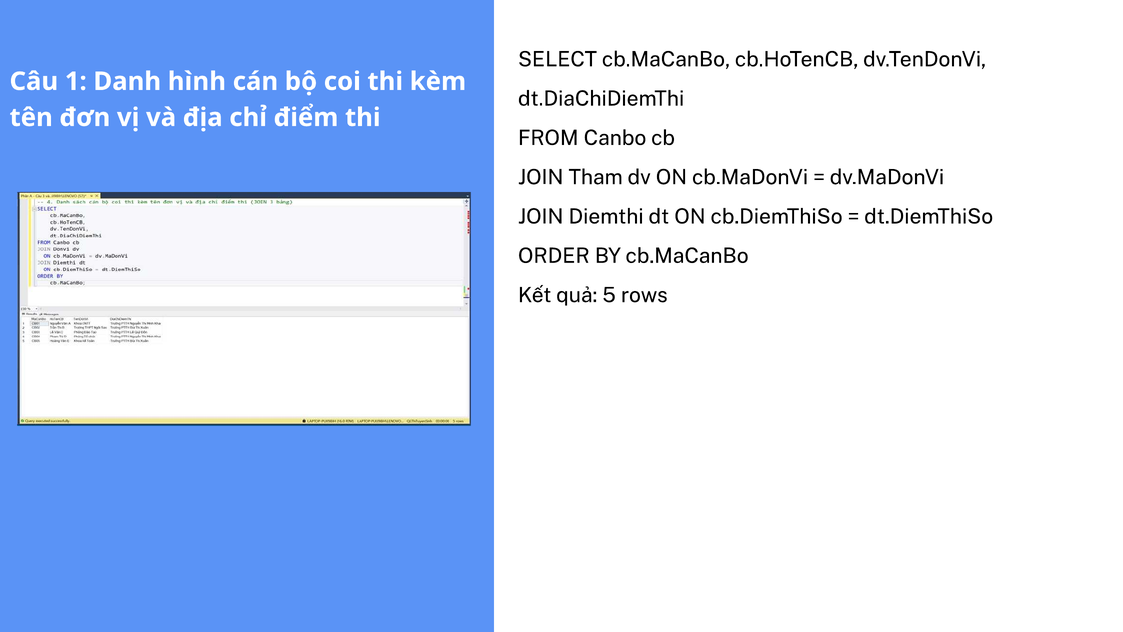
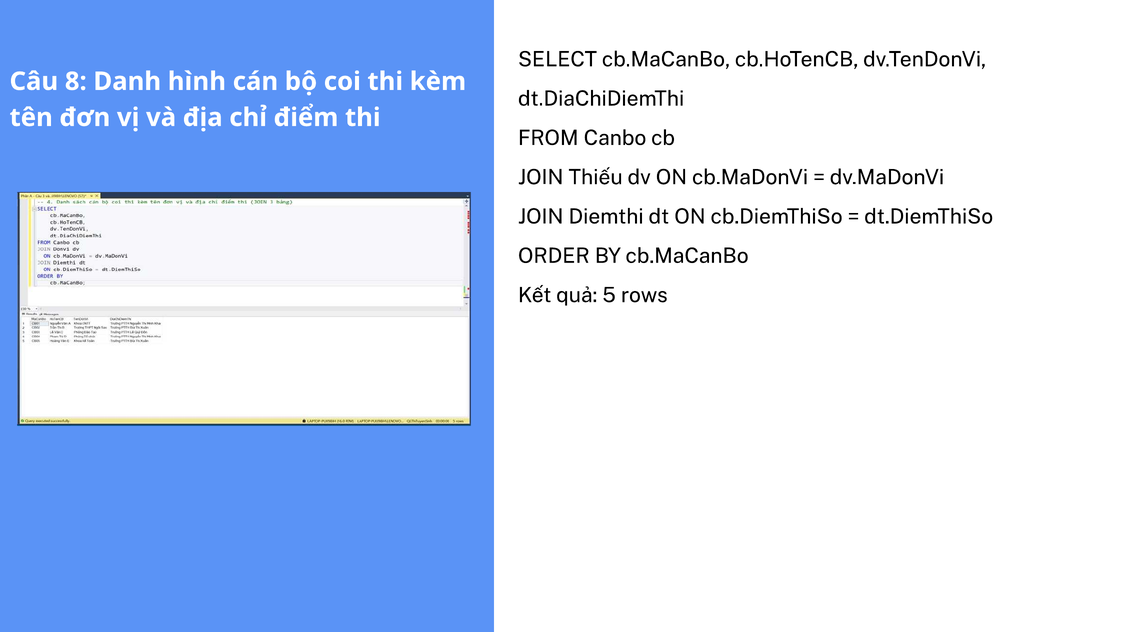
1: 1 -> 8
Tham: Tham -> Thiếu
